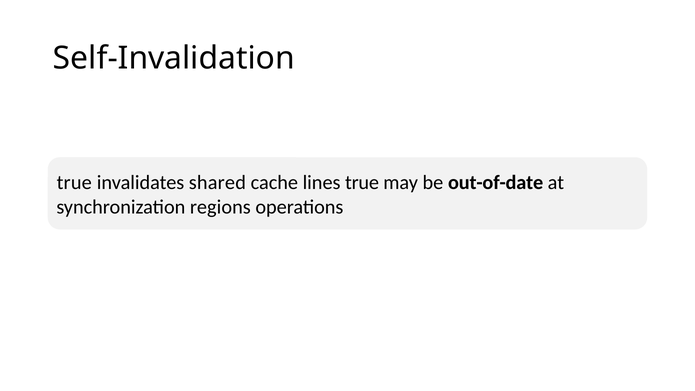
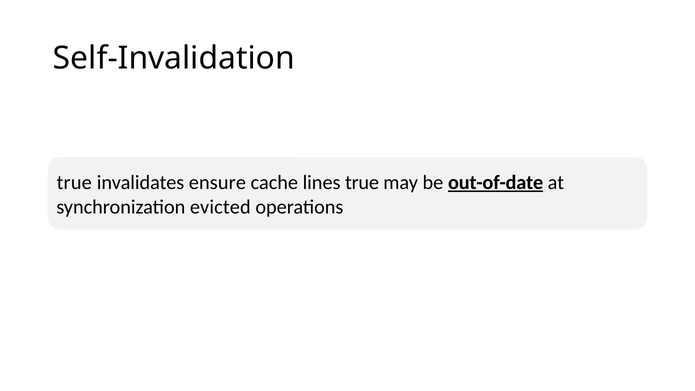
shared: shared -> ensure
out-of-date underline: none -> present
regions: regions -> evicted
